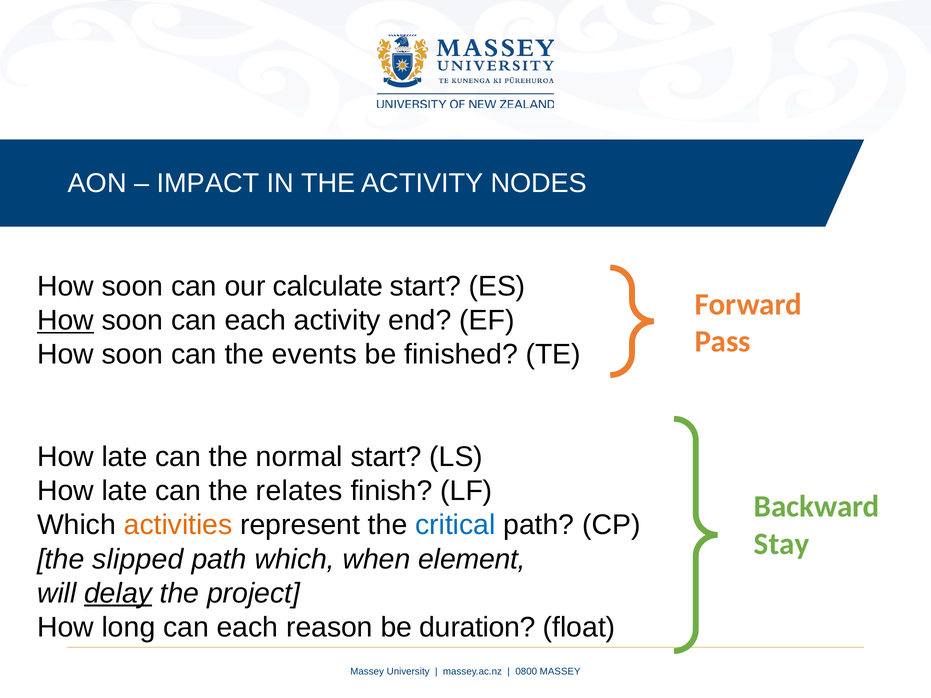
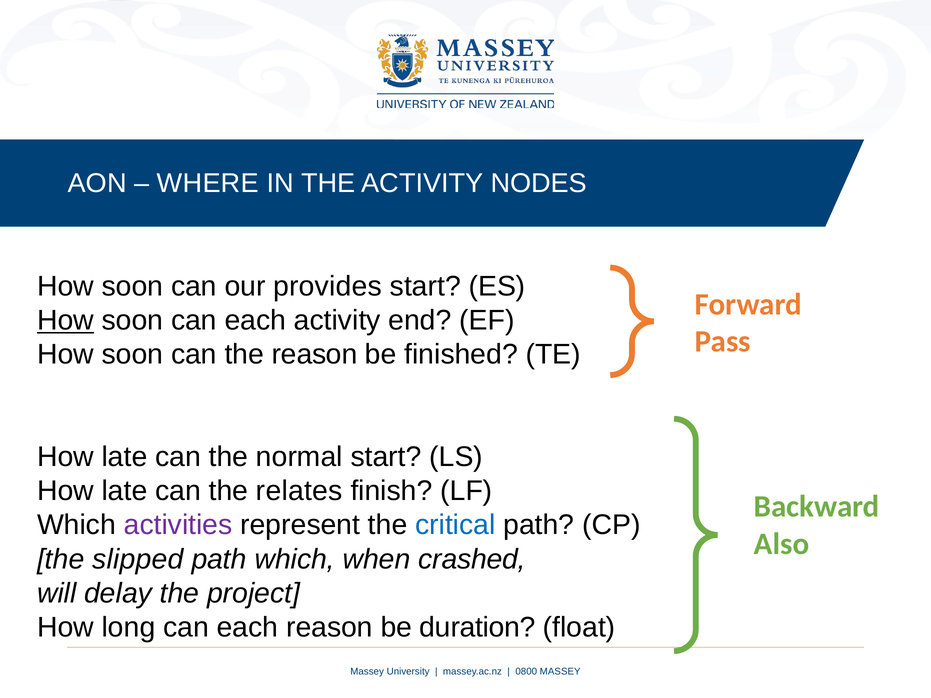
IMPACT: IMPACT -> WHERE
calculate: calculate -> provides
the events: events -> reason
activities colour: orange -> purple
Stay: Stay -> Also
element: element -> crashed
delay underline: present -> none
